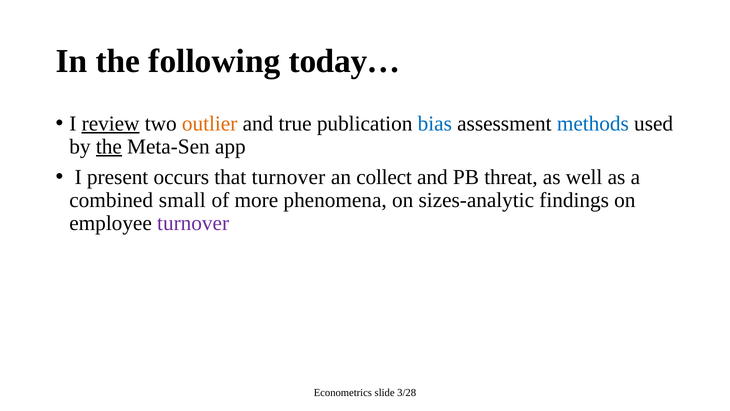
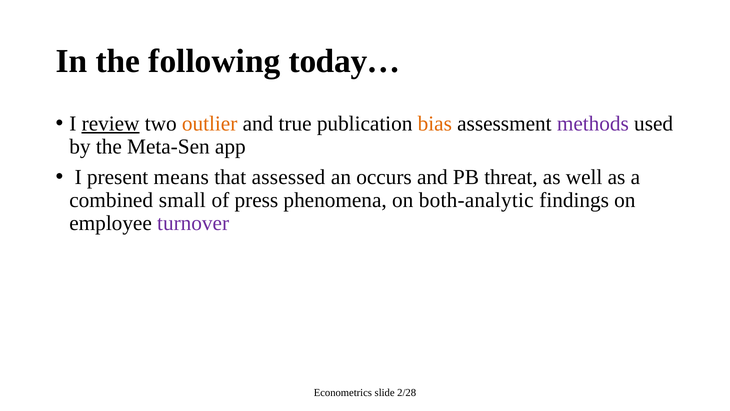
bias colour: blue -> orange
methods colour: blue -> purple
the at (109, 146) underline: present -> none
occurs: occurs -> means
that turnover: turnover -> assessed
collect: collect -> occurs
more: more -> press
sizes-analytic: sizes-analytic -> both-analytic
3/28: 3/28 -> 2/28
